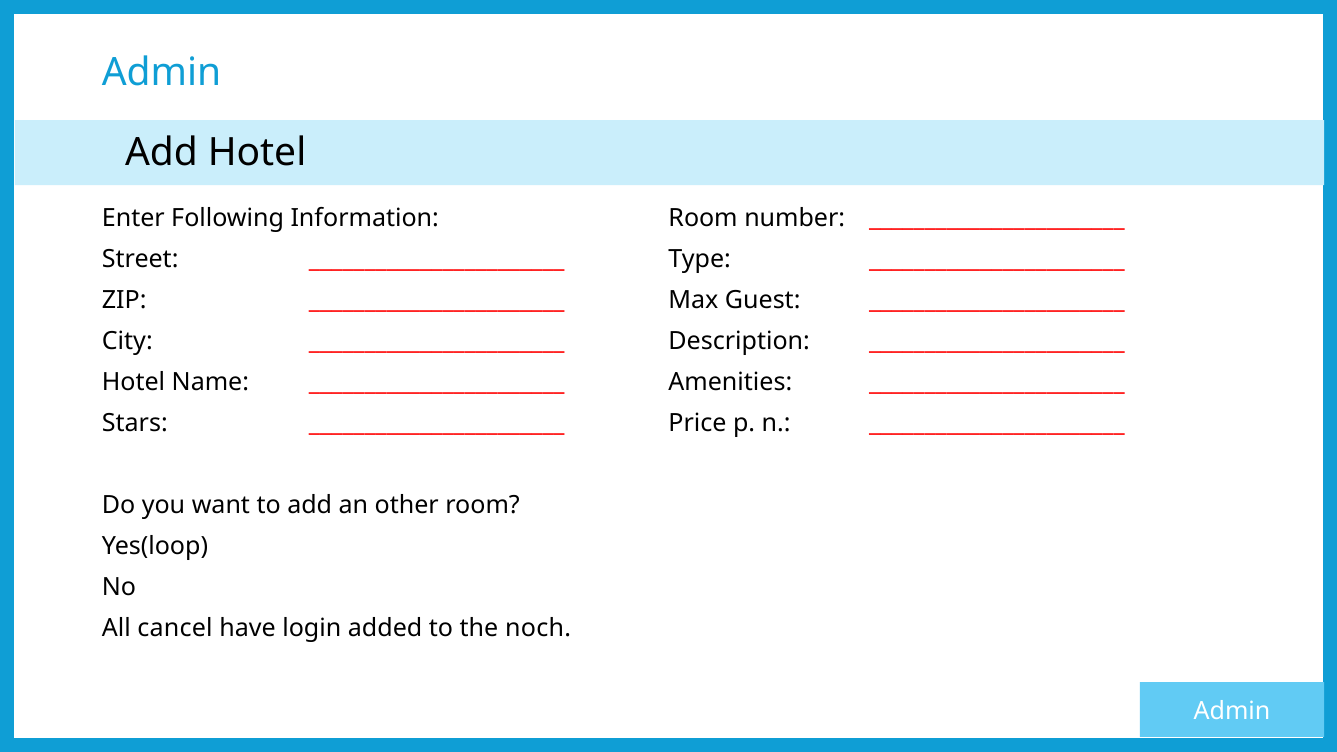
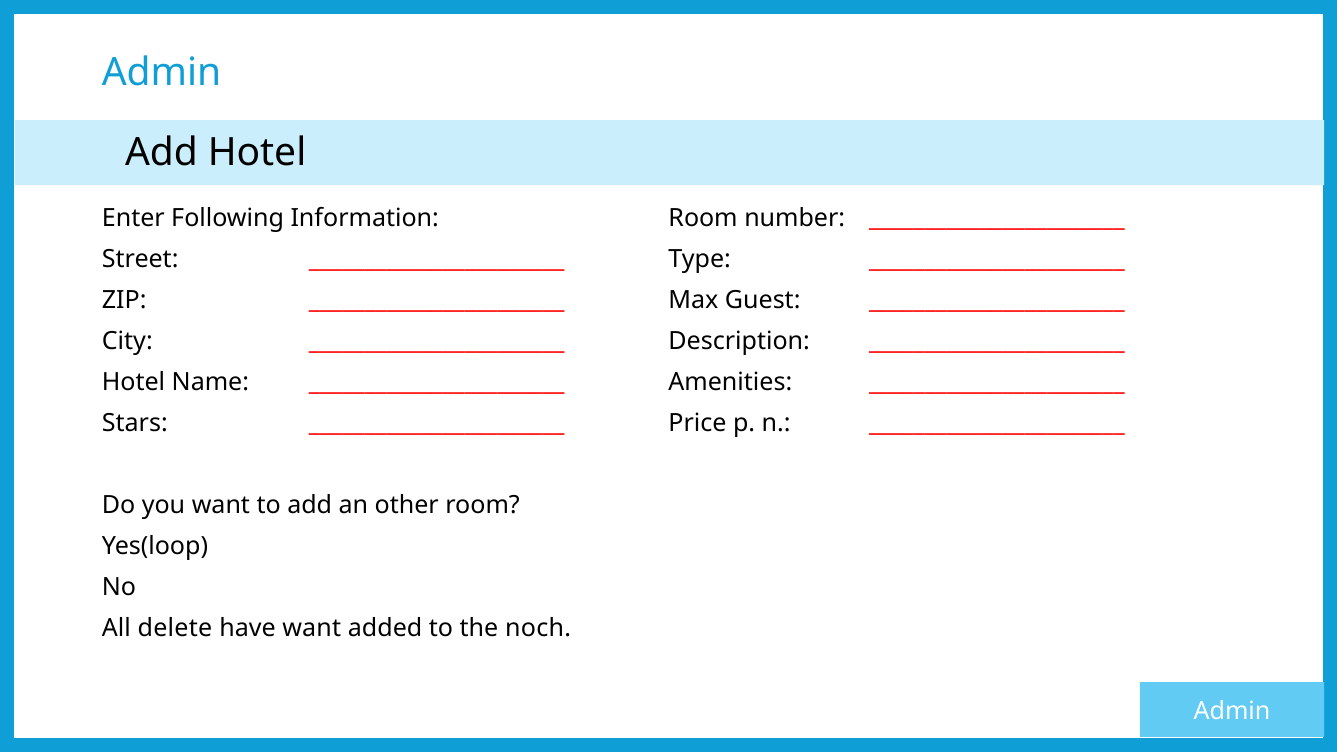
cancel: cancel -> delete
have login: login -> want
